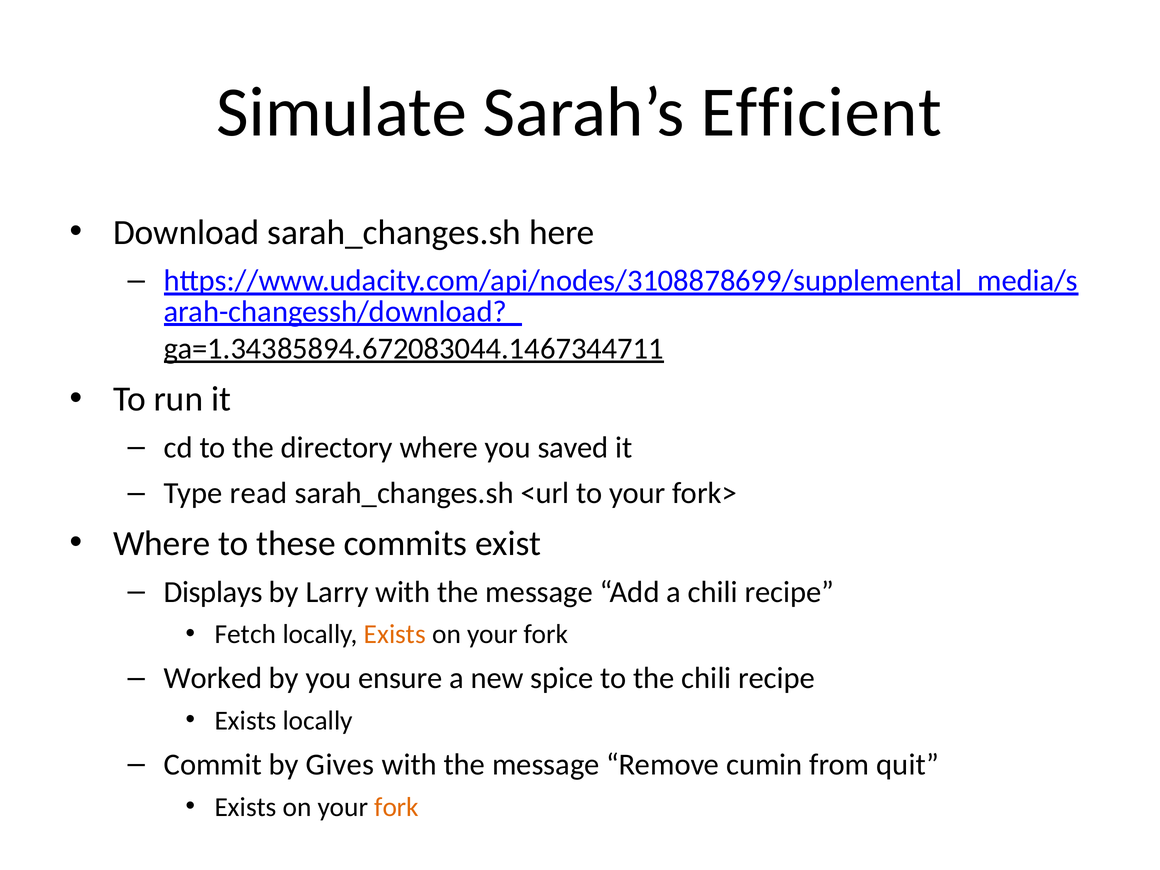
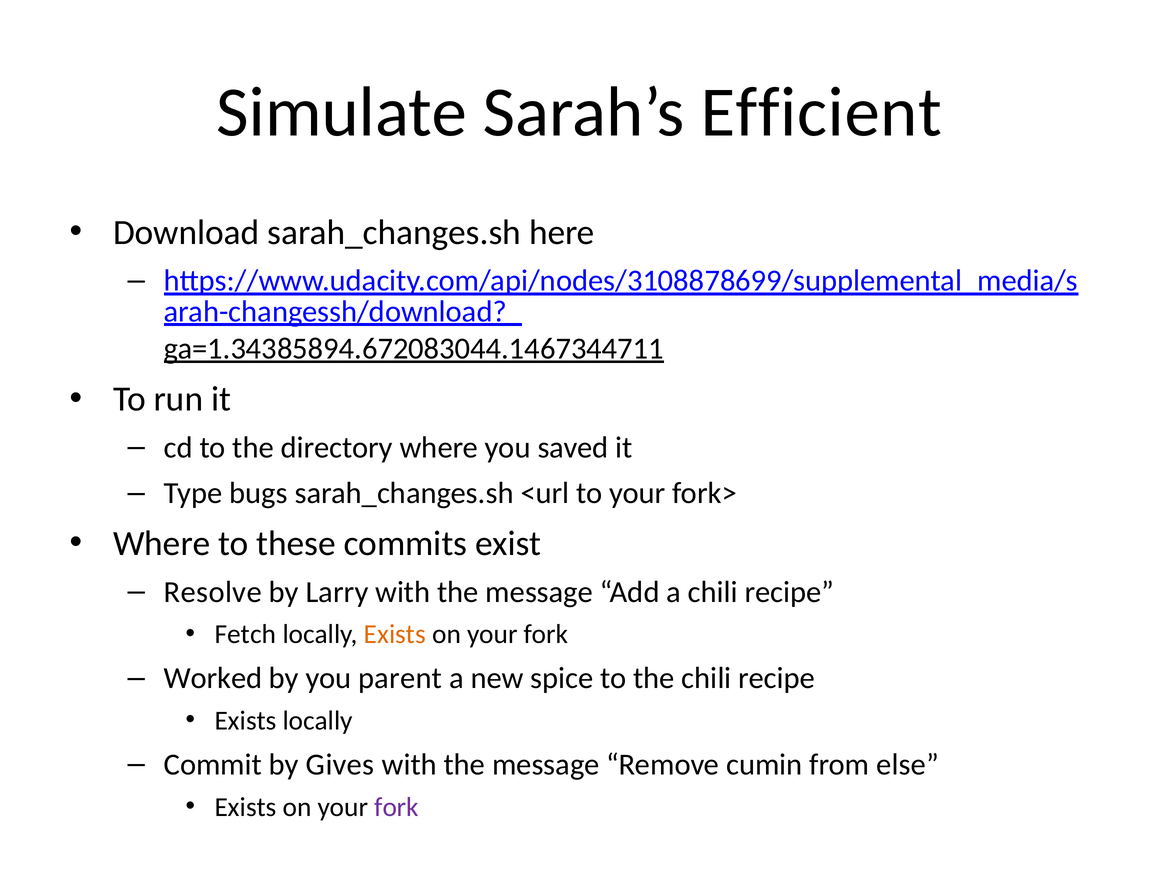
read: read -> bugs
Displays: Displays -> Resolve
ensure: ensure -> parent
quit: quit -> else
fork at (397, 807) colour: orange -> purple
